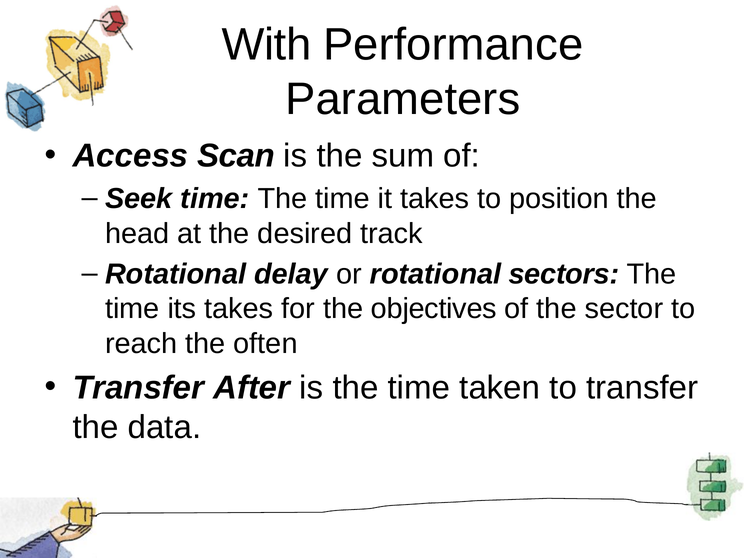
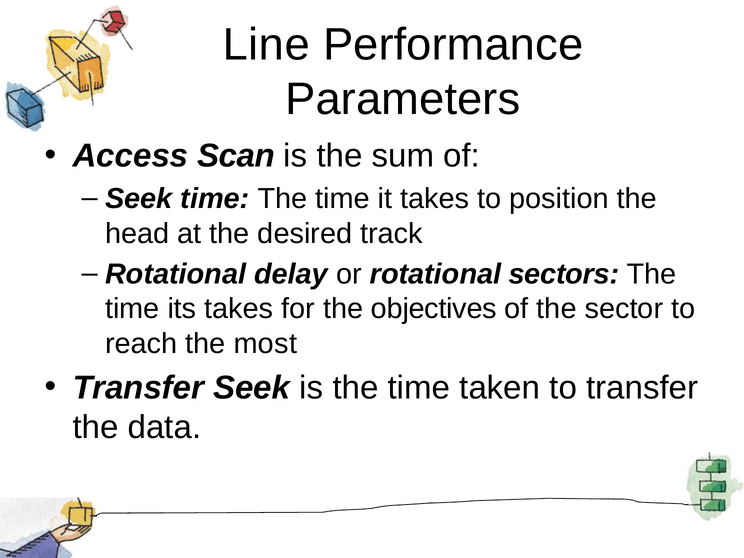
With: With -> Line
often: often -> most
Transfer After: After -> Seek
